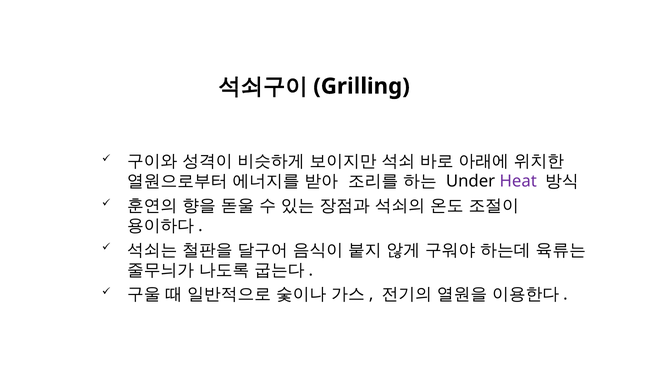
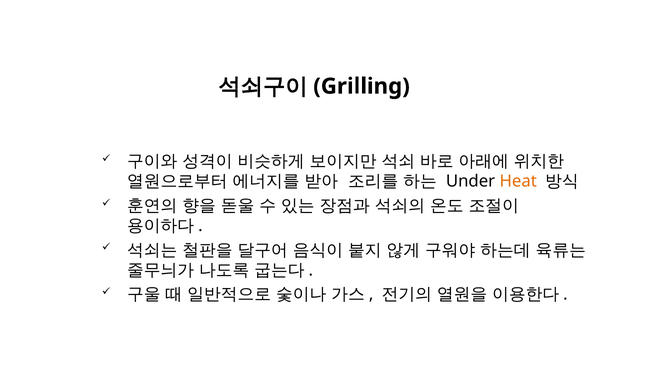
Heat colour: purple -> orange
